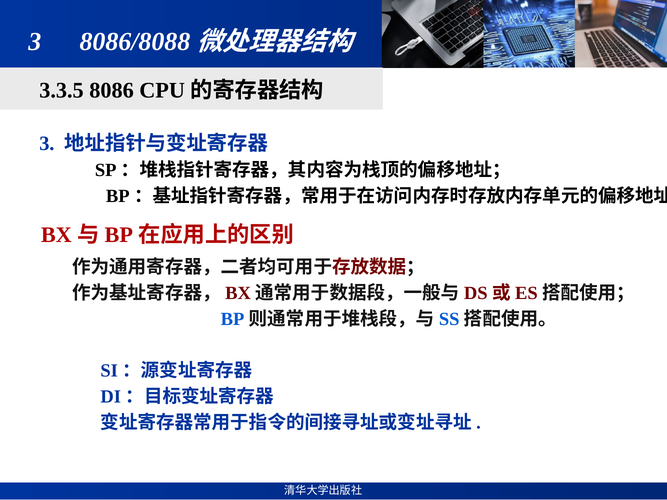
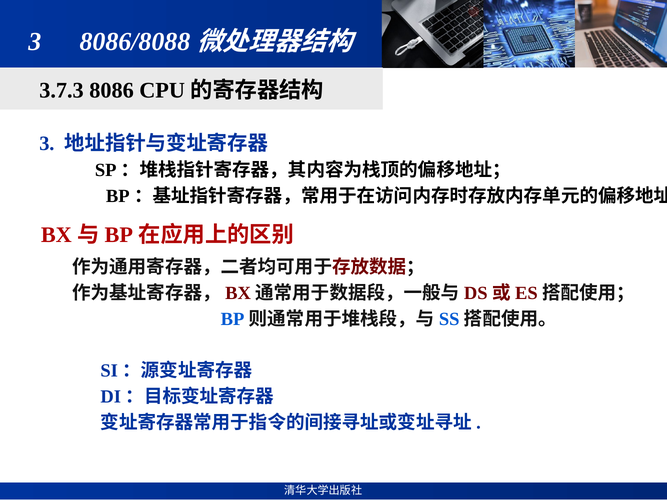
3.3.5: 3.3.5 -> 3.7.3
